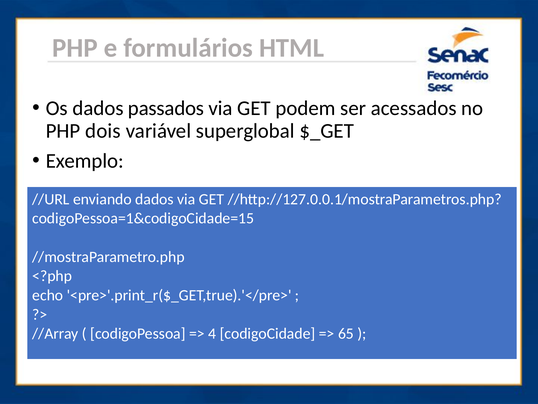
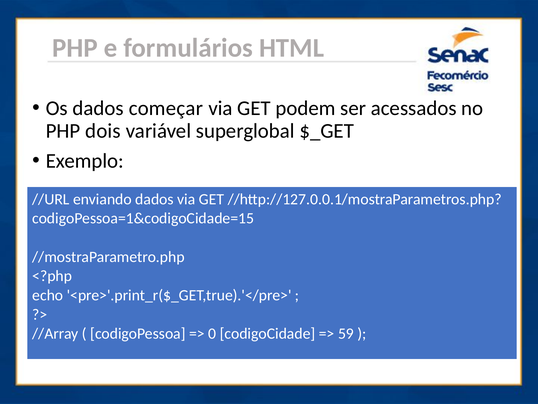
passados: passados -> começar
4: 4 -> 0
65: 65 -> 59
